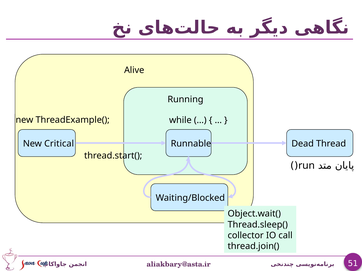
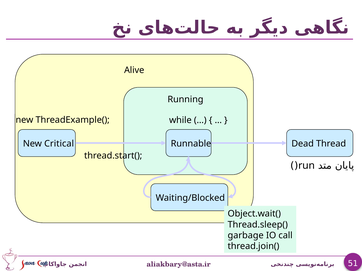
collector: collector -> garbage
